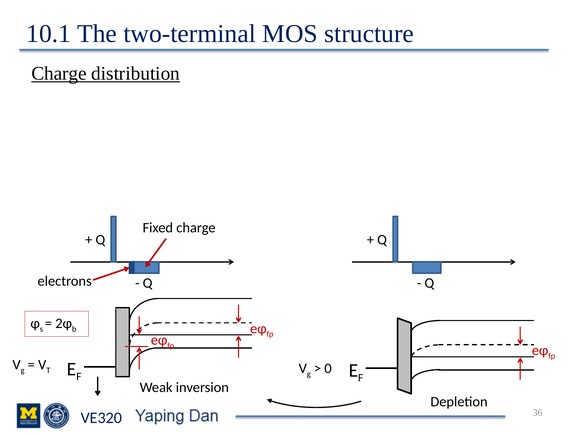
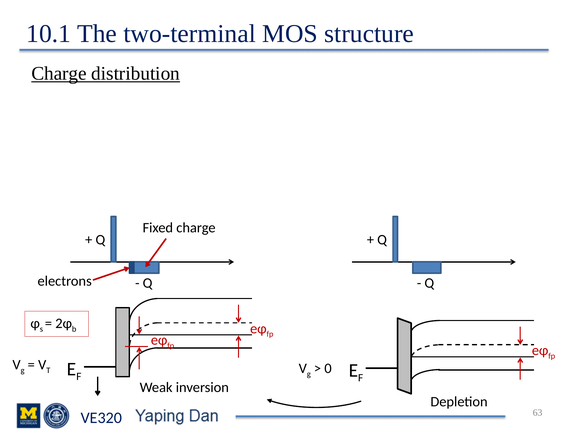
36: 36 -> 63
